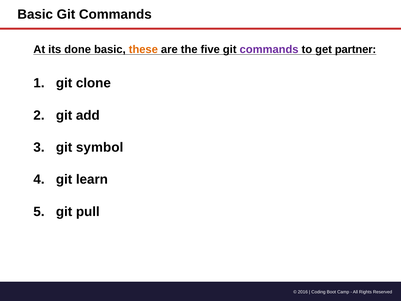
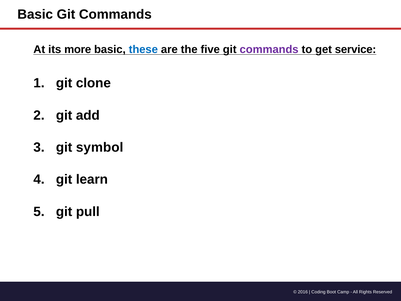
done: done -> more
these colour: orange -> blue
partner: partner -> service
